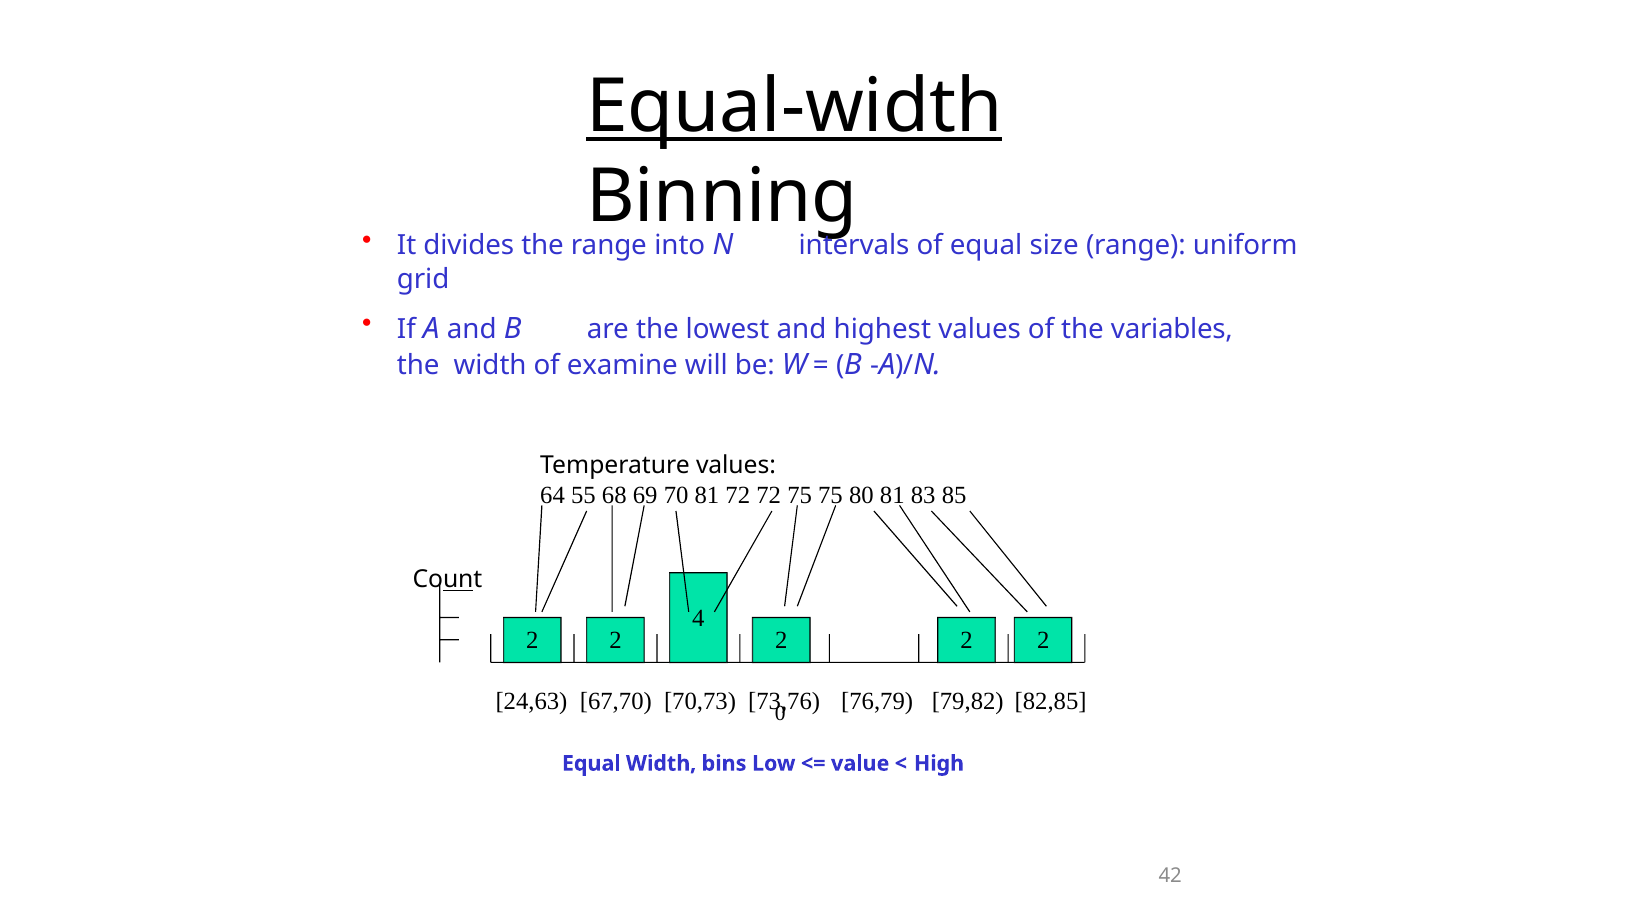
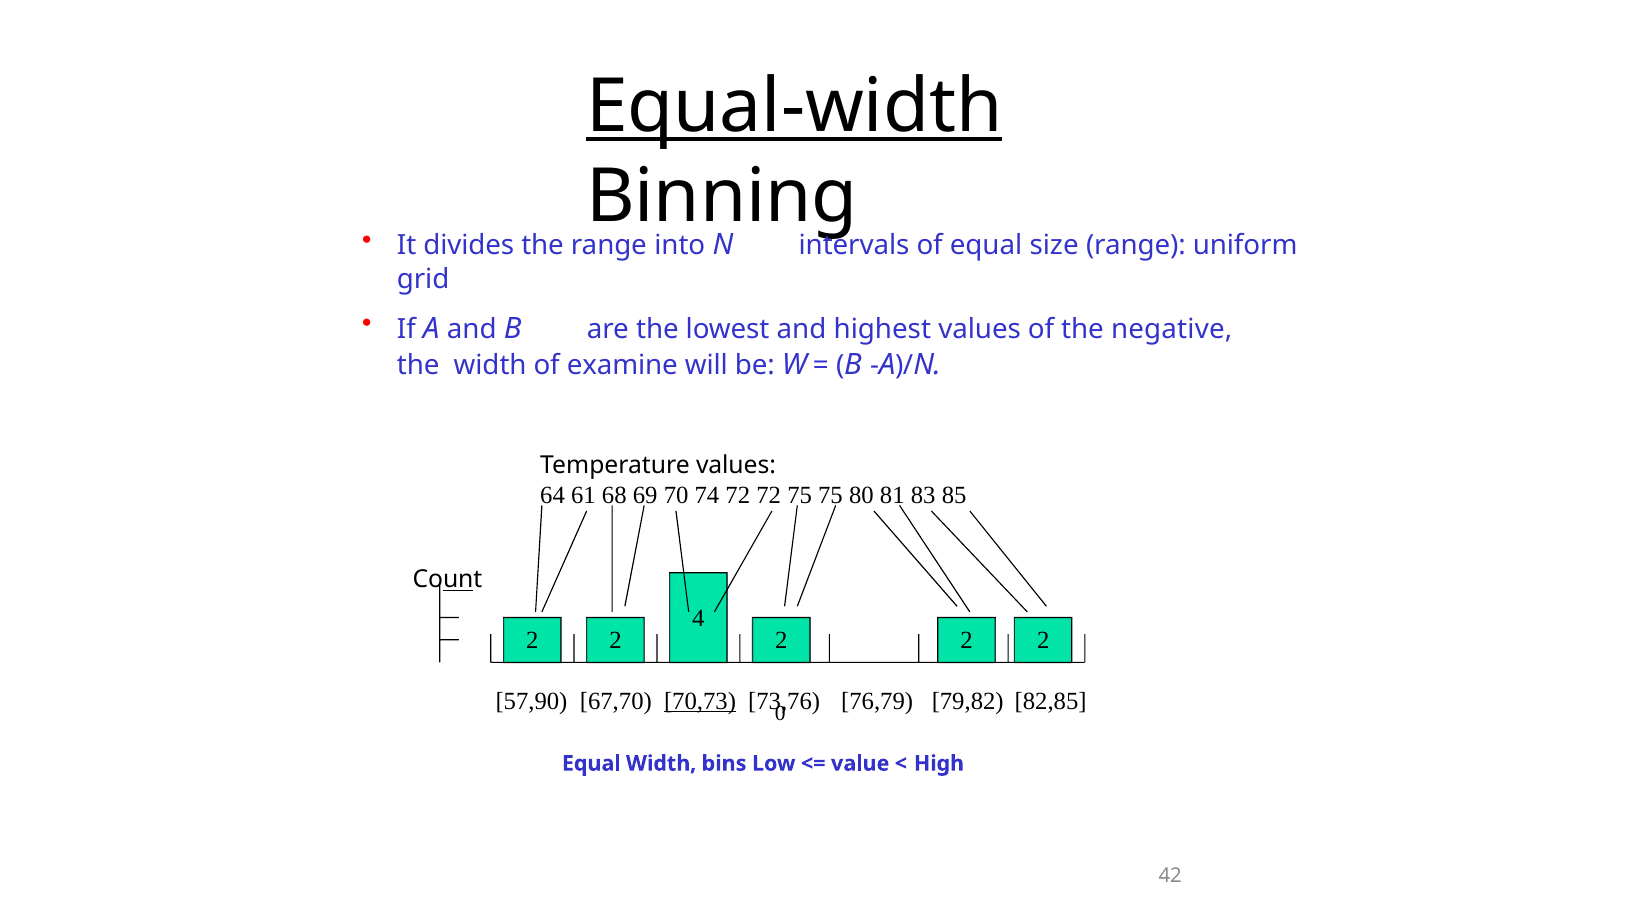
variables: variables -> negative
55: 55 -> 61
70 81: 81 -> 74
24,63: 24,63 -> 57,90
70,73 underline: none -> present
